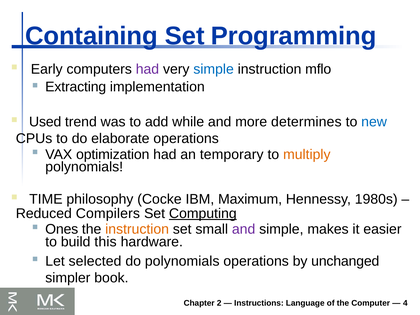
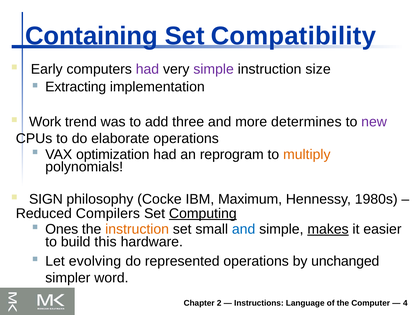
Programming: Programming -> Compatibility
simple at (214, 69) colour: blue -> purple
mflo: mflo -> size
Used: Used -> Work
while: while -> three
new colour: blue -> purple
temporary: temporary -> reprogram
TIME: TIME -> SIGN
and at (244, 229) colour: purple -> blue
makes underline: none -> present
selected: selected -> evolving
do polynomials: polynomials -> represented
book: book -> word
